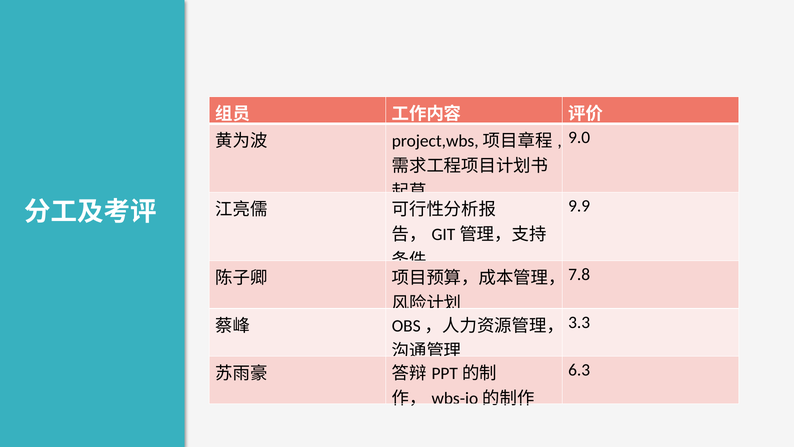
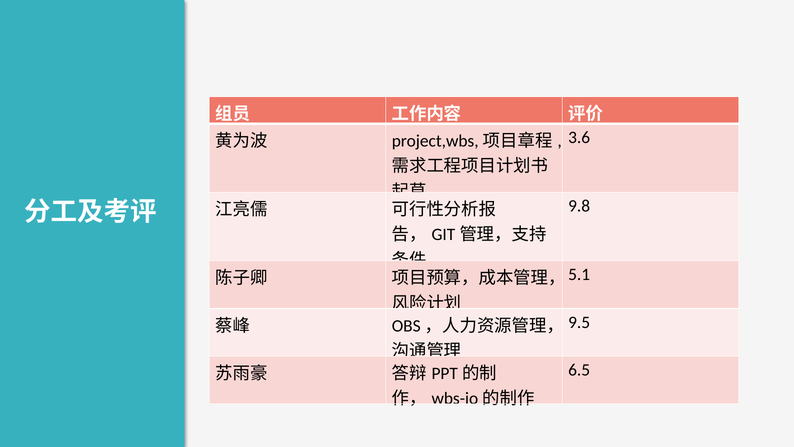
9.0: 9.0 -> 3.6
9.9: 9.9 -> 9.8
7.8: 7.8 -> 5.1
3.3: 3.3 -> 9.5
6.3: 6.3 -> 6.5
